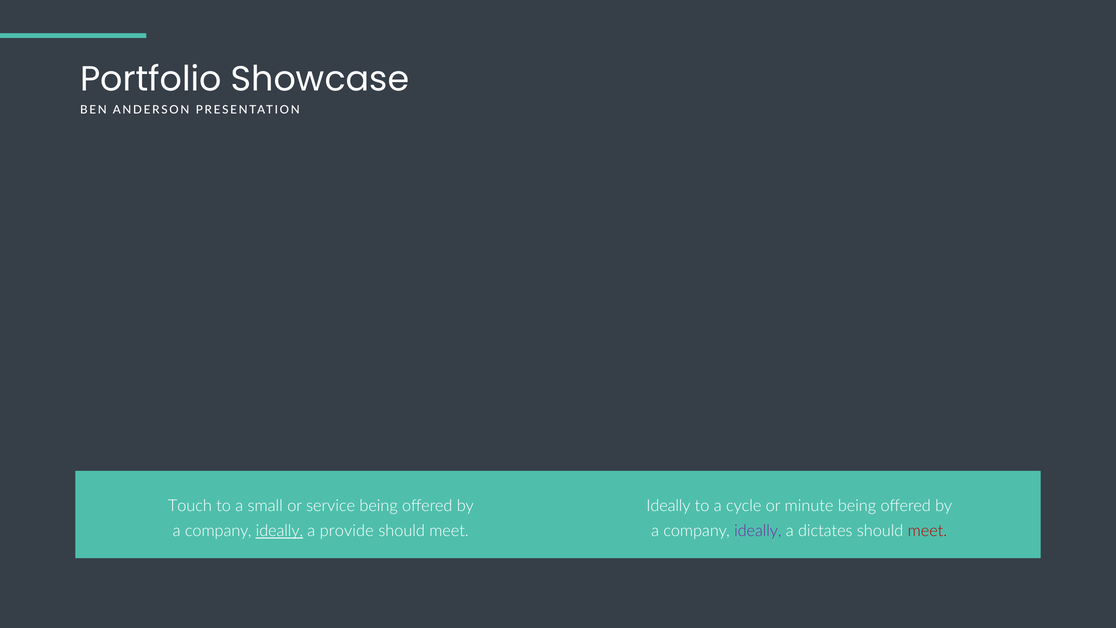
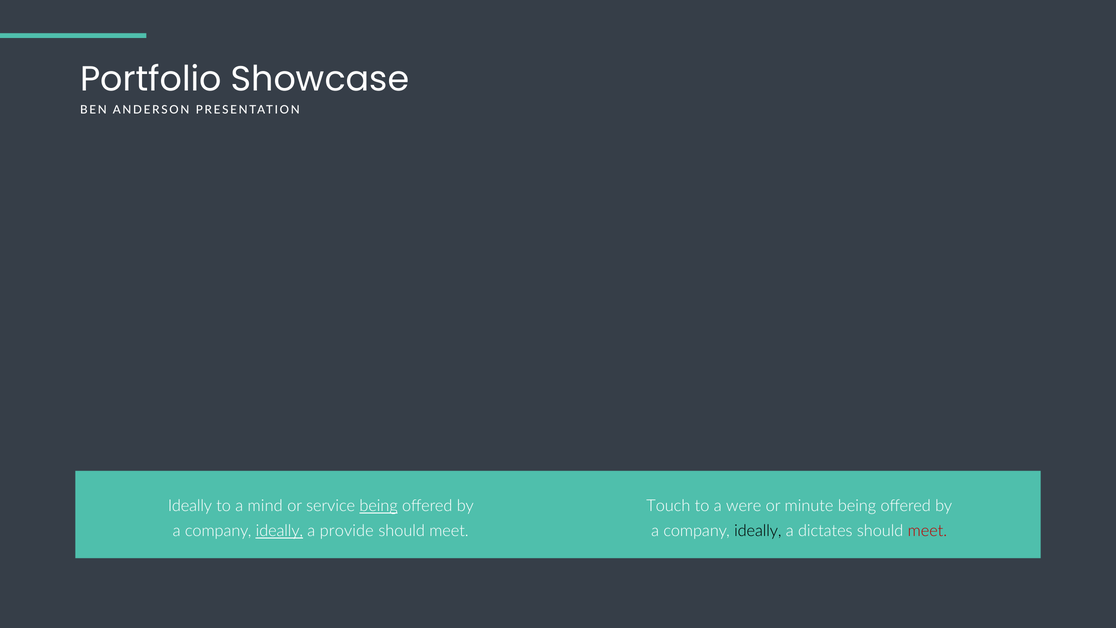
Touch at (190, 506): Touch -> Ideally
small: small -> mind
being at (379, 506) underline: none -> present
Ideally at (668, 506): Ideally -> Touch
cycle: cycle -> were
ideally at (758, 531) colour: purple -> black
